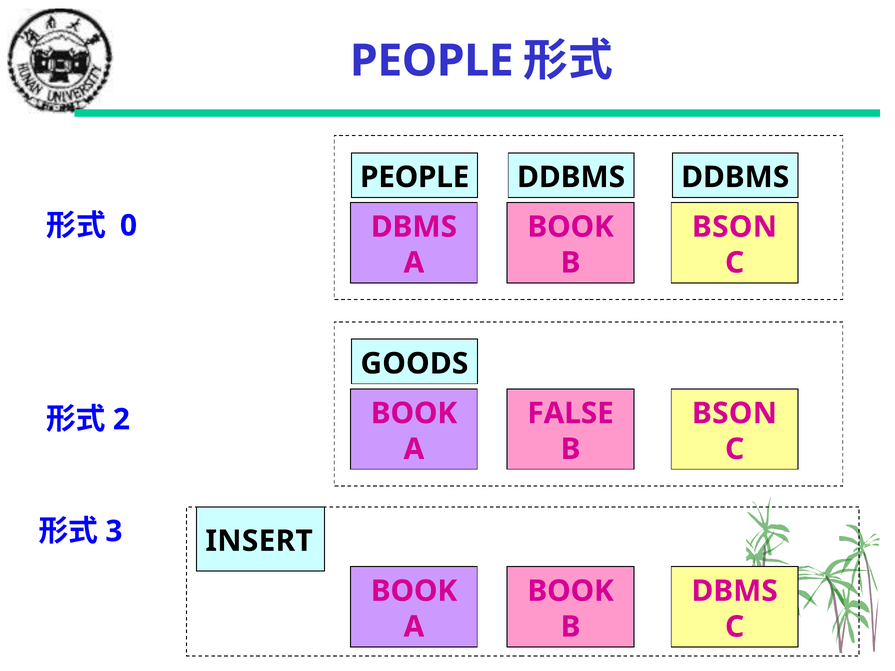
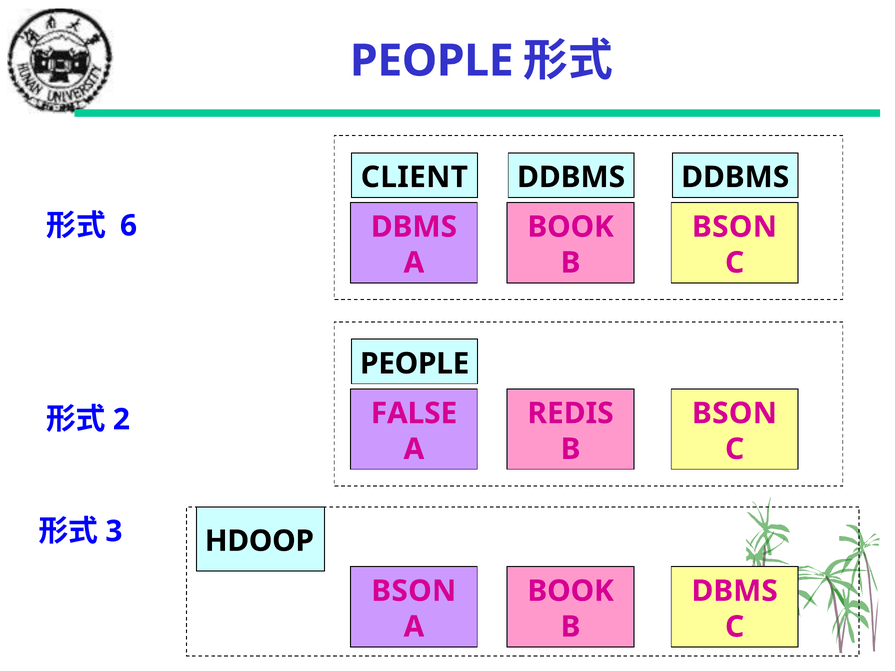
PEOPLE at (415, 177): PEOPLE -> CLIENT
0: 0 -> 6
GOODS at (414, 364): GOODS -> PEOPLE
BOOK at (414, 413): BOOK -> FALSE
FALSE: FALSE -> REDIS
INSERT: INSERT -> HDOOP
BOOK at (414, 591): BOOK -> BSON
